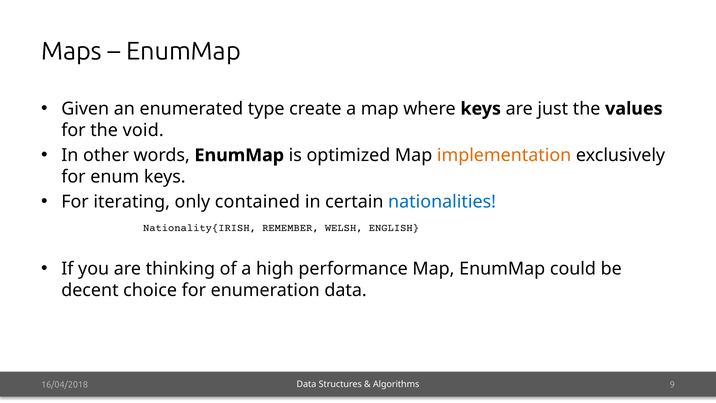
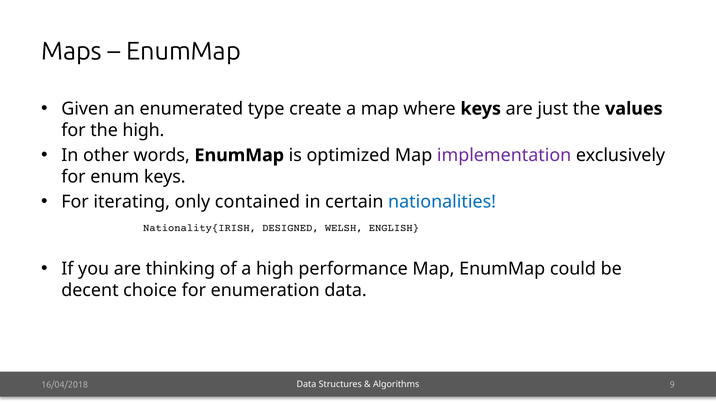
the void: void -> high
implementation colour: orange -> purple
REMEMBER: REMEMBER -> DESIGNED
